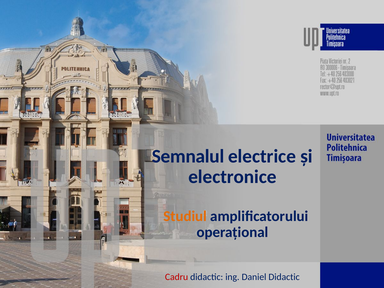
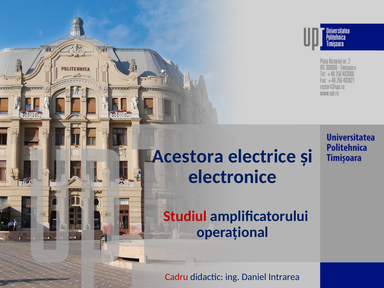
Semnalul: Semnalul -> Acestora
Studiul colour: orange -> red
Daniel Didactic: Didactic -> Intrarea
